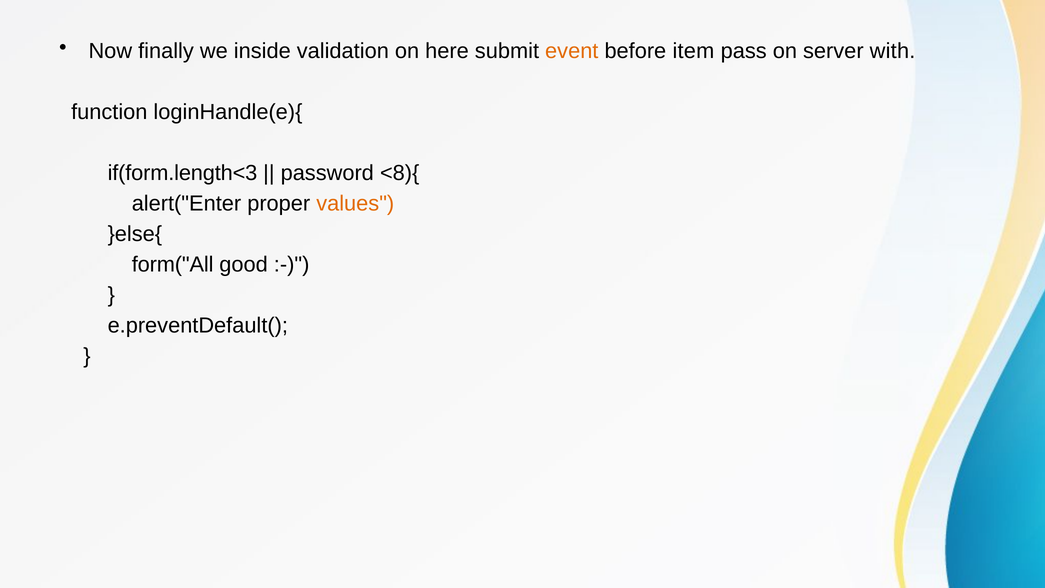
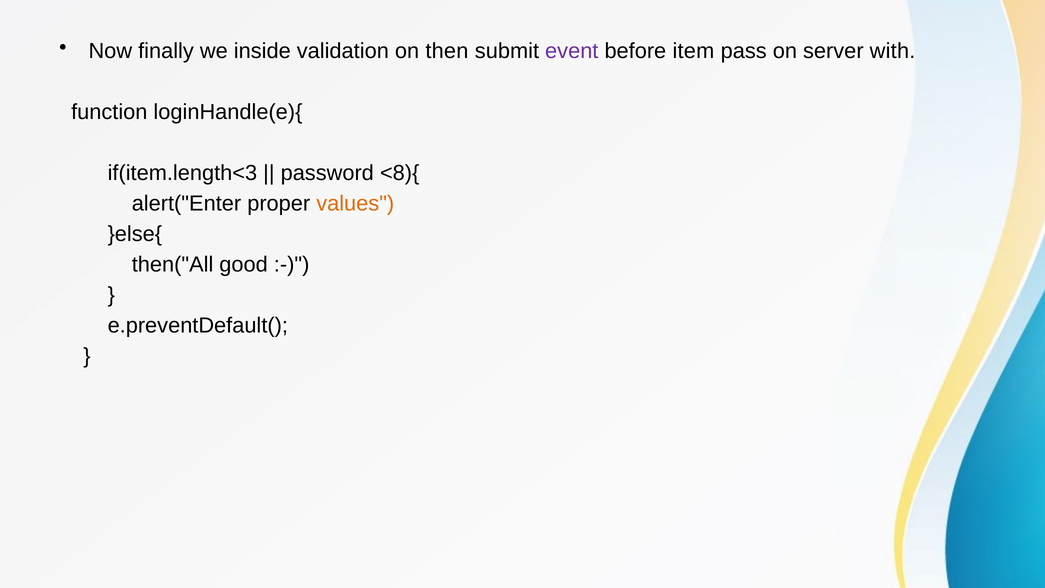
here: here -> then
event colour: orange -> purple
if(form.length<3: if(form.length<3 -> if(item.length<3
form("All: form("All -> then("All
